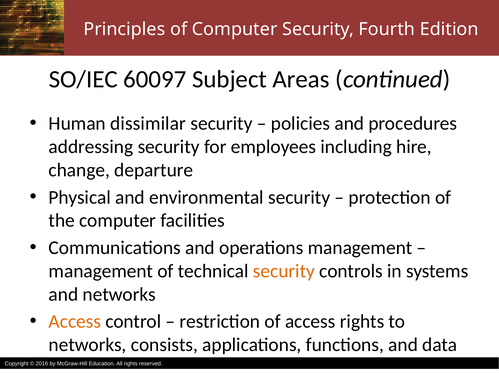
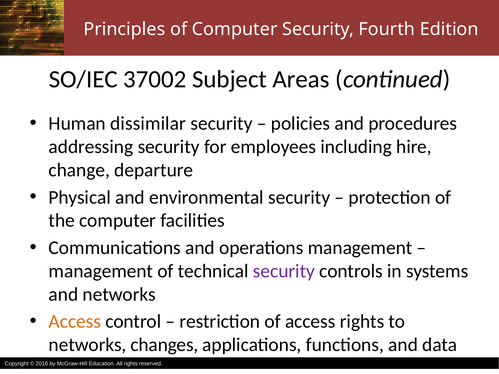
60097: 60097 -> 37002
security at (284, 271) colour: orange -> purple
consists: consists -> changes
